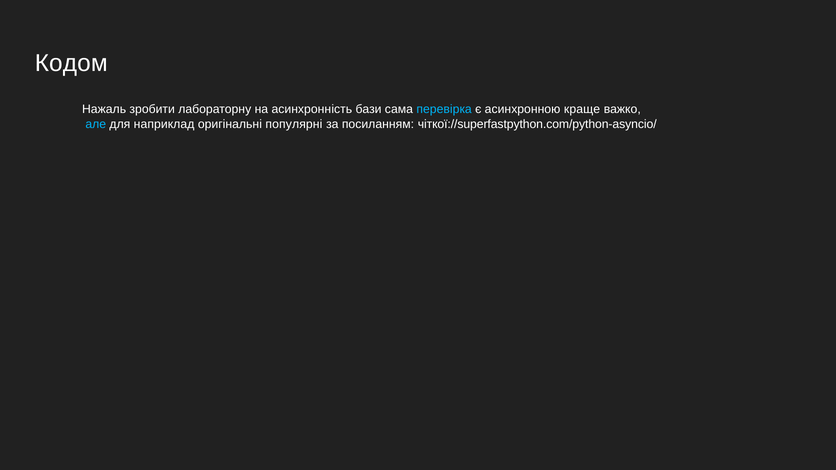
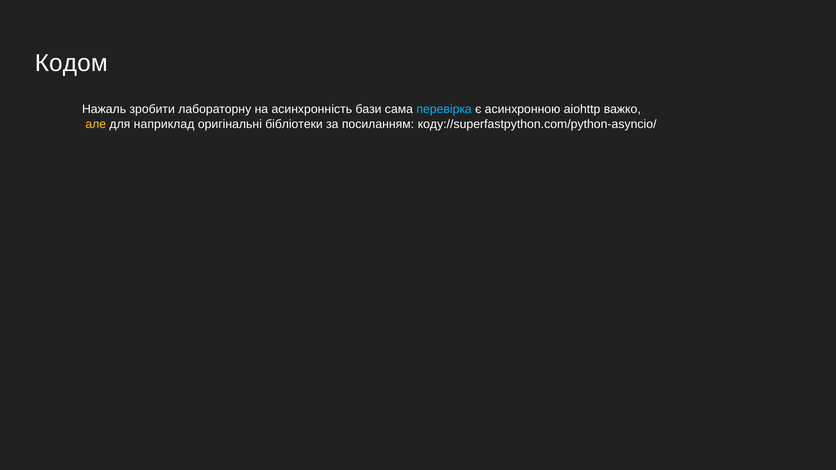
краще: краще -> aiohttp
але colour: light blue -> yellow
популярні: популярні -> бібліотеки
чіткої://superfastpython.com/python-asyncio/: чіткої://superfastpython.com/python-asyncio/ -> коду://superfastpython.com/python-asyncio/
